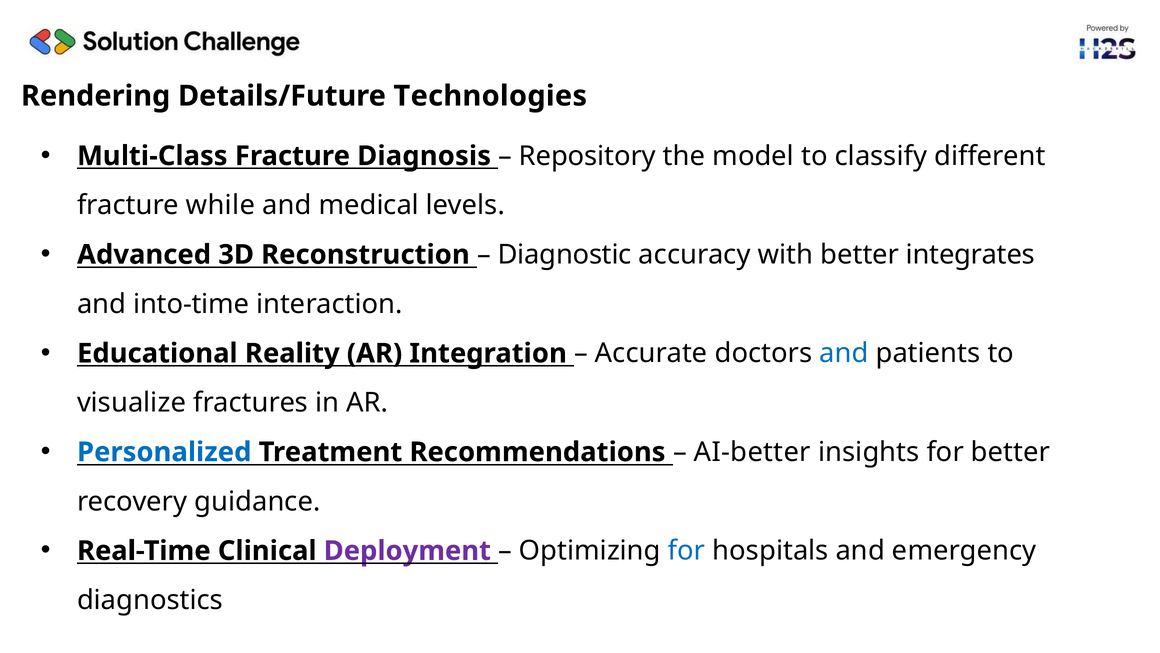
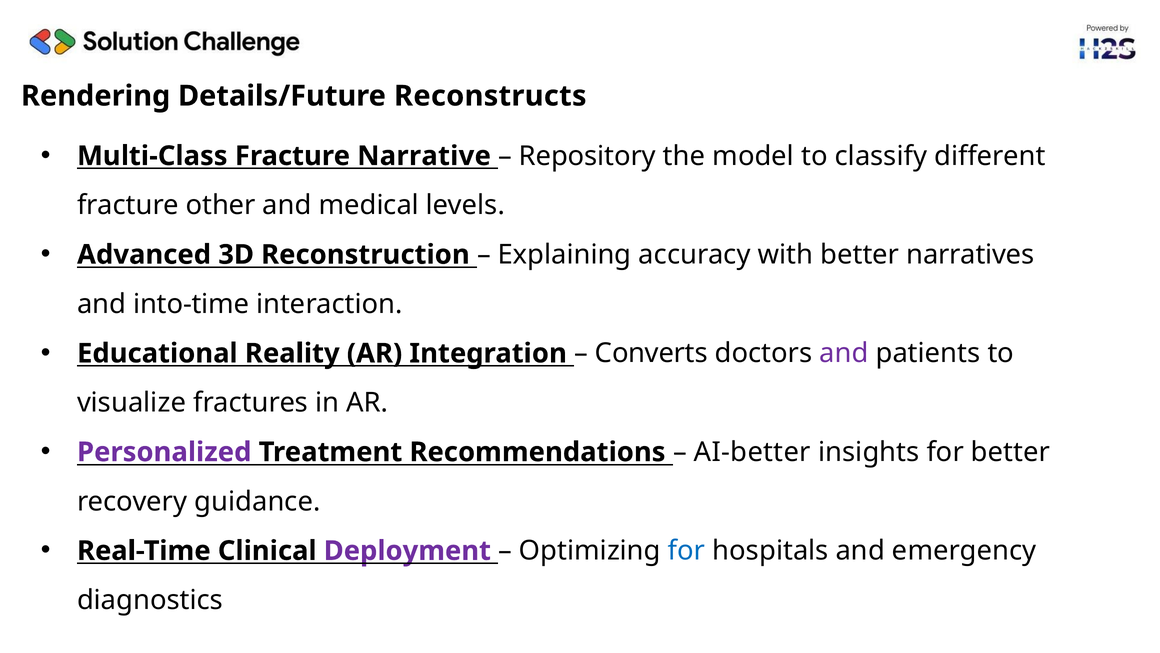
Technologies: Technologies -> Reconstructs
Diagnosis: Diagnosis -> Narrative
while: while -> other
Diagnostic: Diagnostic -> Explaining
integrates: integrates -> narratives
Accurate: Accurate -> Converts
and at (844, 353) colour: blue -> purple
Personalized colour: blue -> purple
